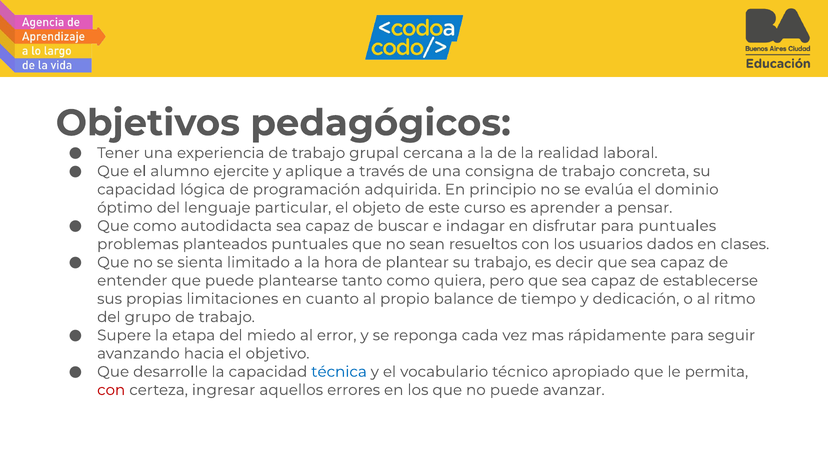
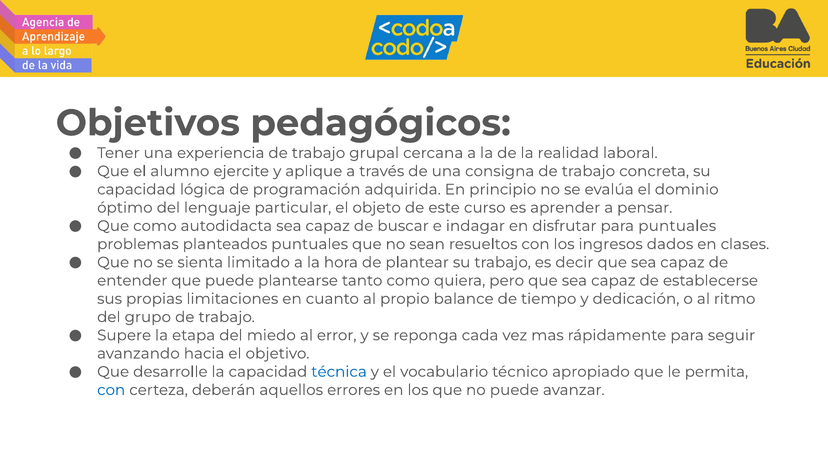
usuarios: usuarios -> ingresos
con at (111, 390) colour: red -> blue
ingresar: ingresar -> deberán
